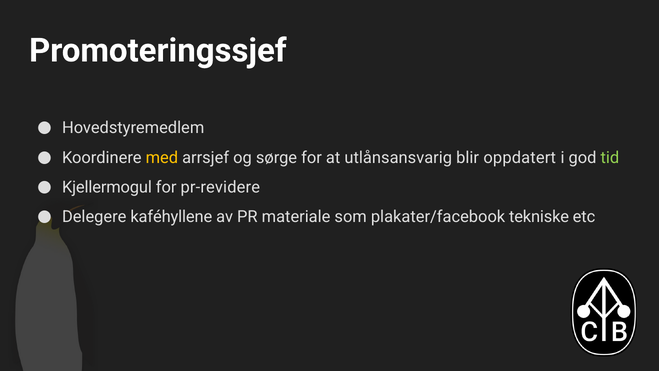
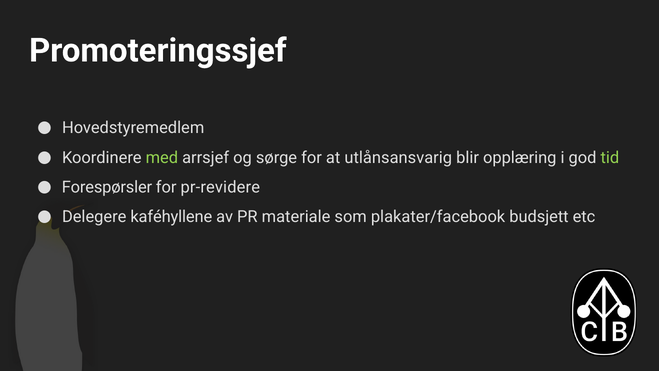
med colour: yellow -> light green
oppdatert: oppdatert -> opplæring
Kjellermogul: Kjellermogul -> Forespørsler
tekniske: tekniske -> budsjett
